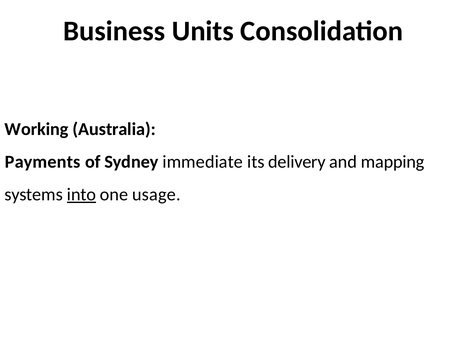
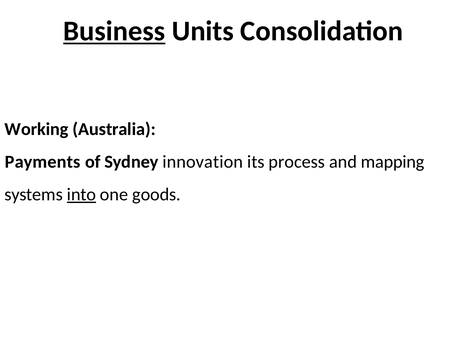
Business underline: none -> present
immediate: immediate -> innovation
delivery: delivery -> process
usage: usage -> goods
